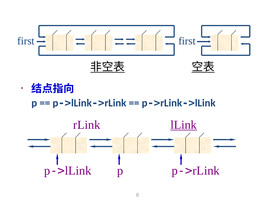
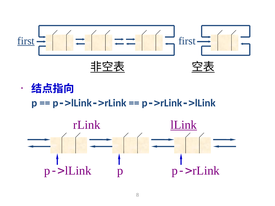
first at (26, 41) underline: none -> present
